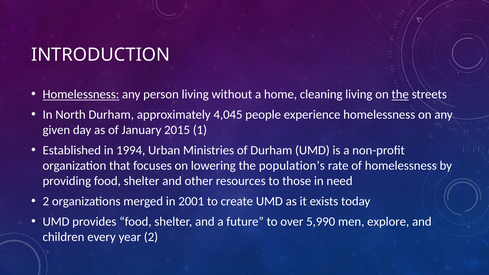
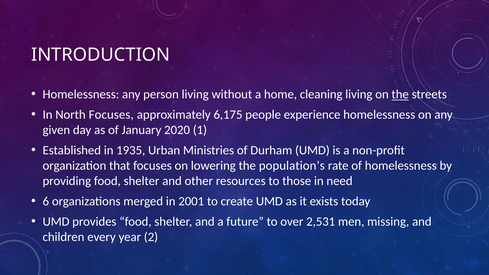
Homelessness at (81, 94) underline: present -> none
North Durham: Durham -> Focuses
4,045: 4,045 -> 6,175
2015: 2015 -> 2020
1994: 1994 -> 1935
2 at (46, 201): 2 -> 6
5,990: 5,990 -> 2,531
explore: explore -> missing
